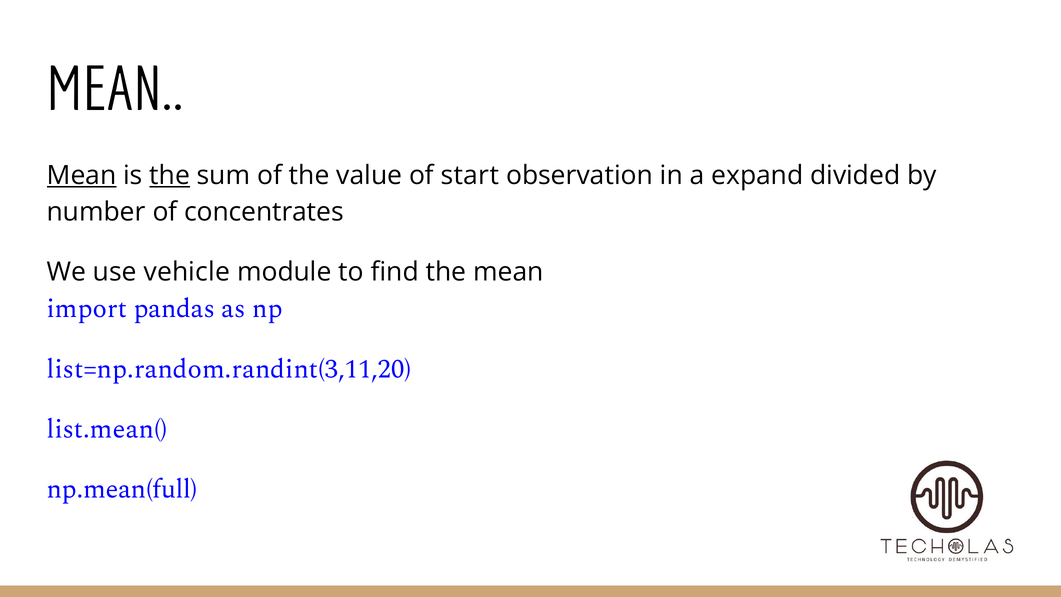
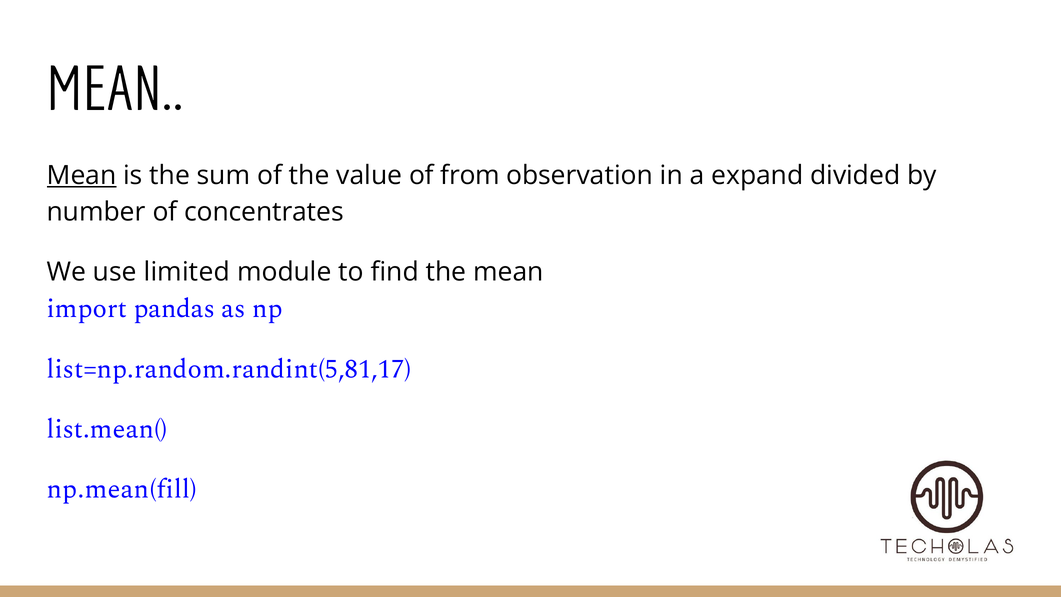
the at (170, 175) underline: present -> none
start: start -> from
vehicle: vehicle -> limited
list=np.random.randint(3,11,20: list=np.random.randint(3,11,20 -> list=np.random.randint(5,81,17
np.mean(full: np.mean(full -> np.mean(fill
